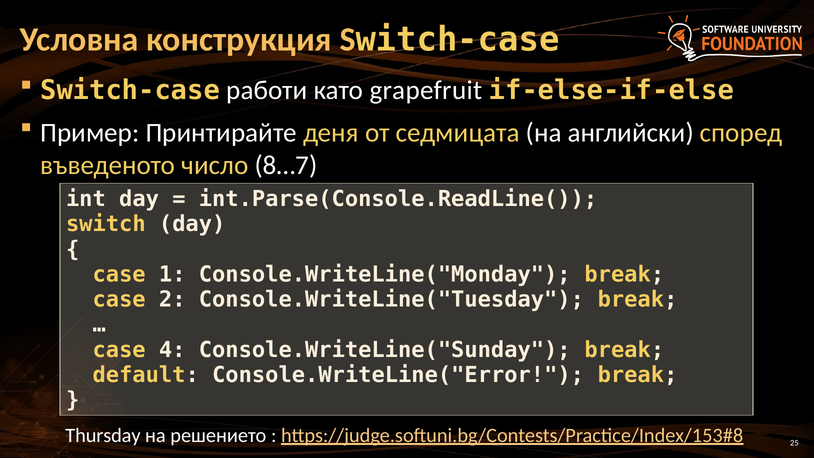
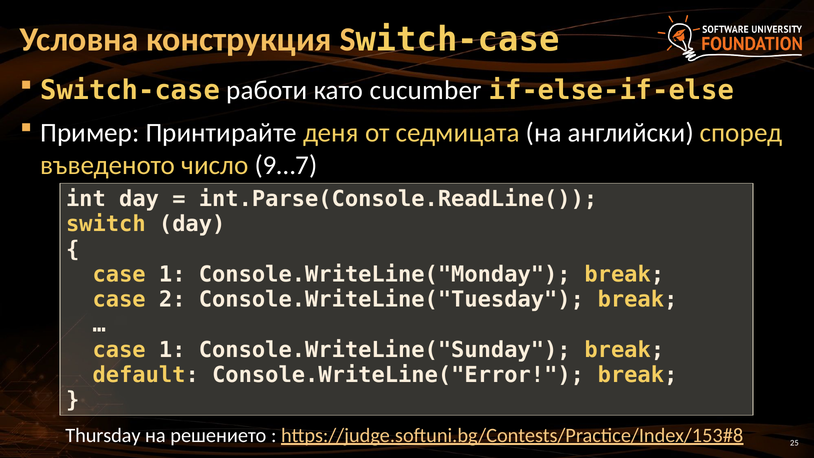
grapefruit: grapefruit -> cucumber
8…7: 8…7 -> 9…7
4 at (172, 350): 4 -> 1
